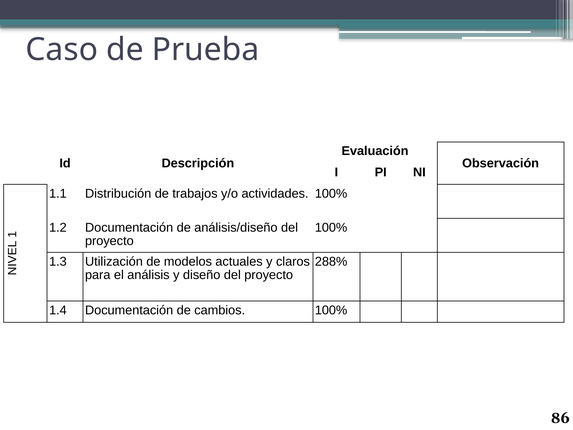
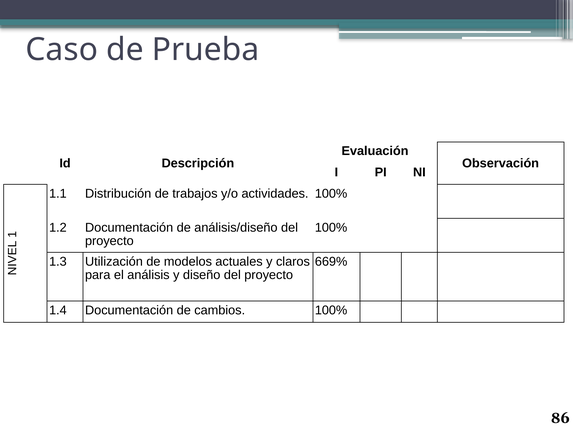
288%: 288% -> 669%
